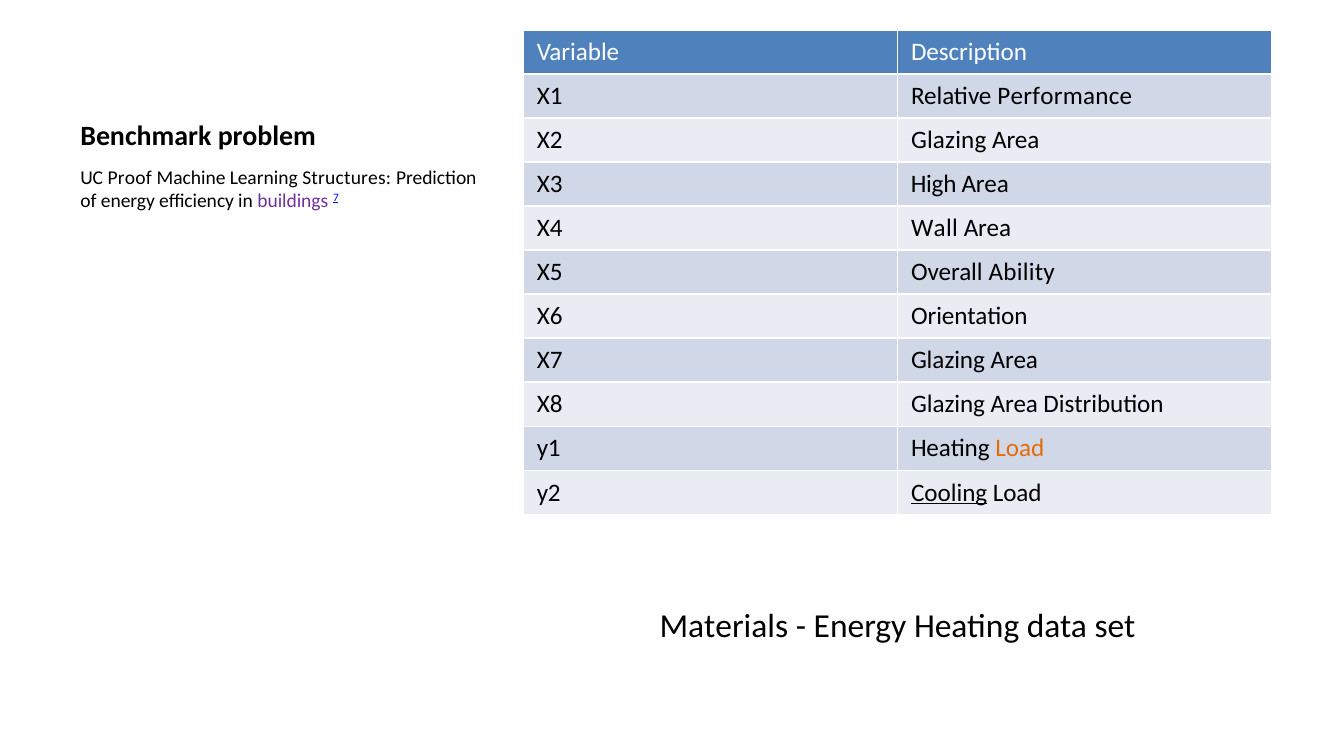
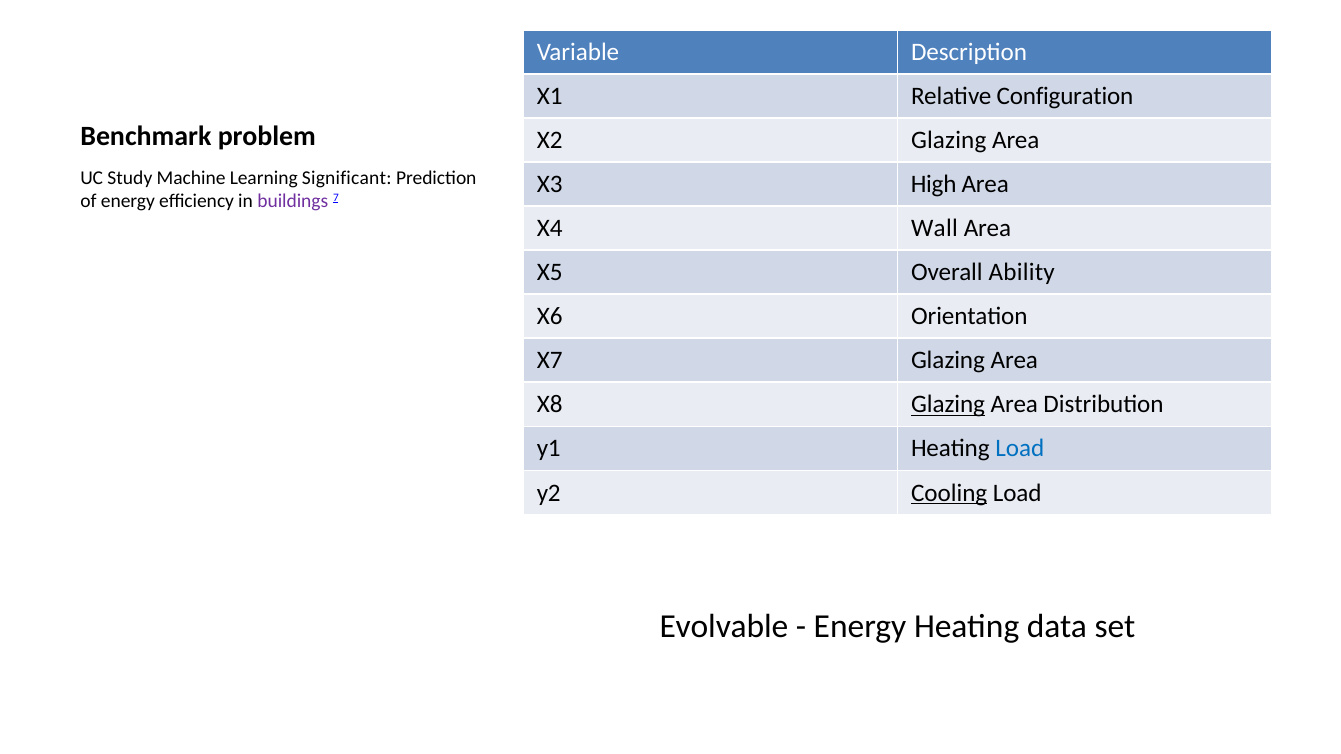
Performance: Performance -> Configuration
Proof: Proof -> Study
Structures: Structures -> Significant
Glazing at (948, 405) underline: none -> present
Load at (1020, 449) colour: orange -> blue
Materials: Materials -> Evolvable
